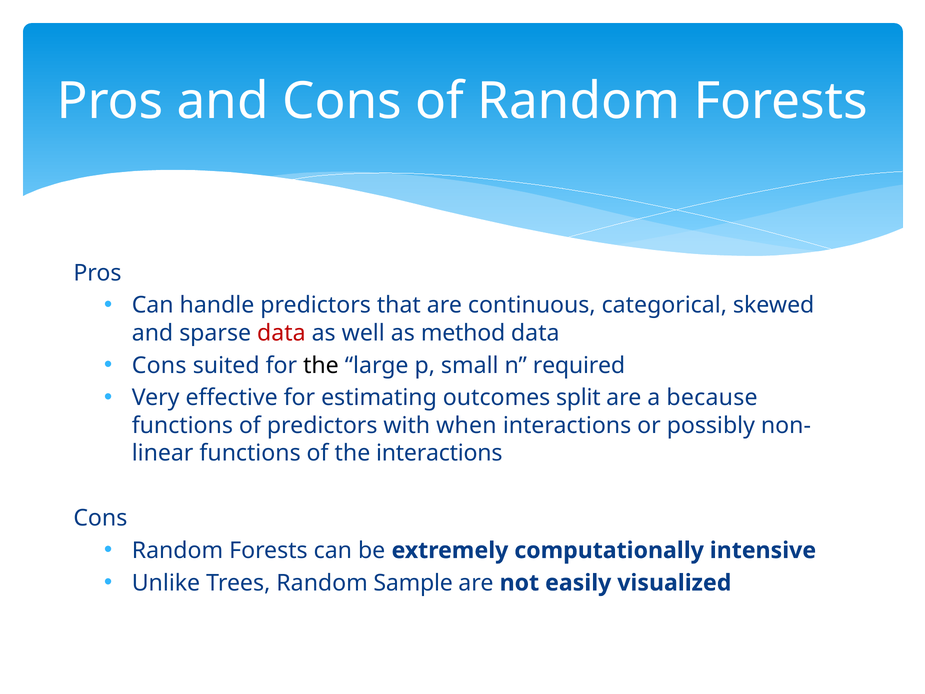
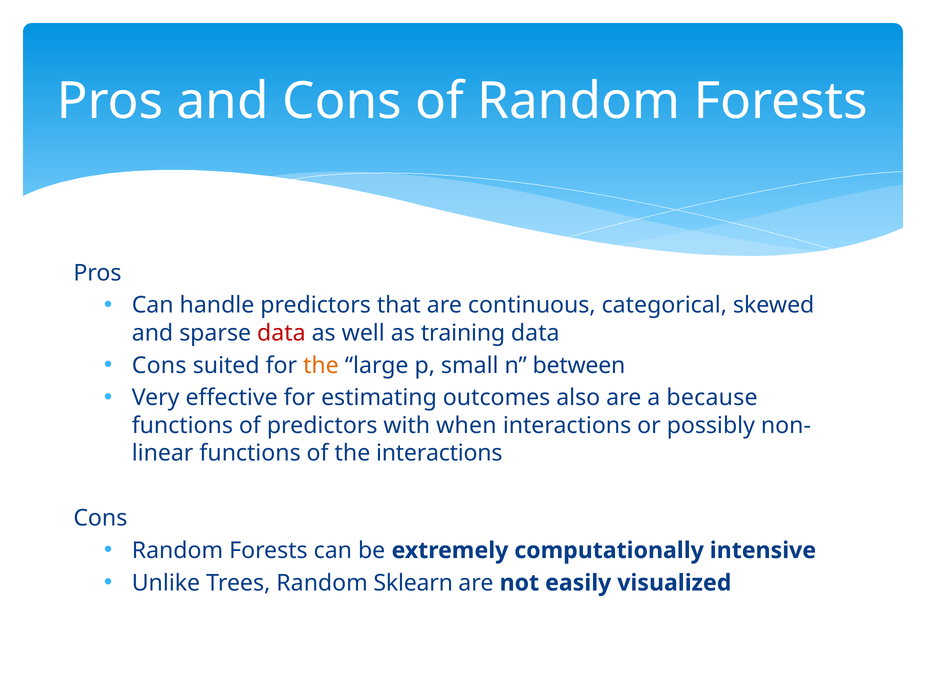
method: method -> training
the at (321, 365) colour: black -> orange
required: required -> between
split: split -> also
Sample: Sample -> Sklearn
